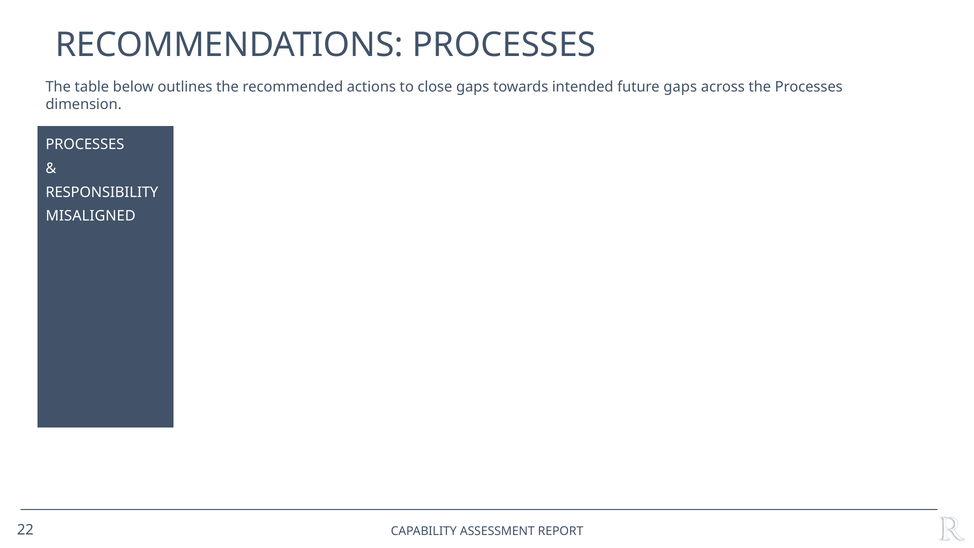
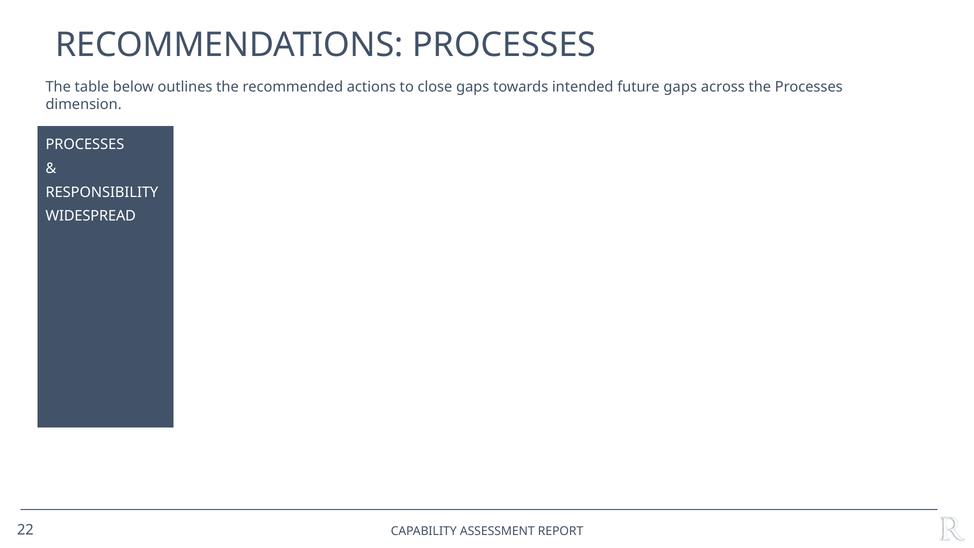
MISALIGNED: MISALIGNED -> WIDESPREAD
